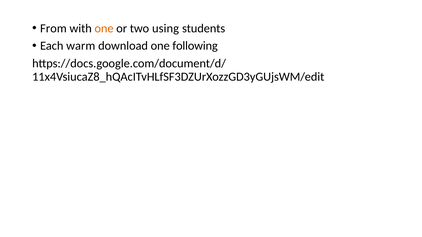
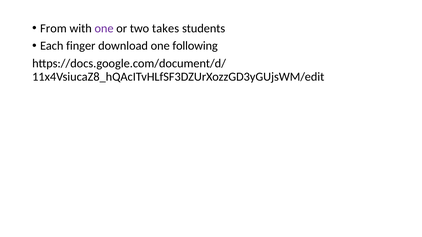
one at (104, 28) colour: orange -> purple
using: using -> takes
warm: warm -> finger
